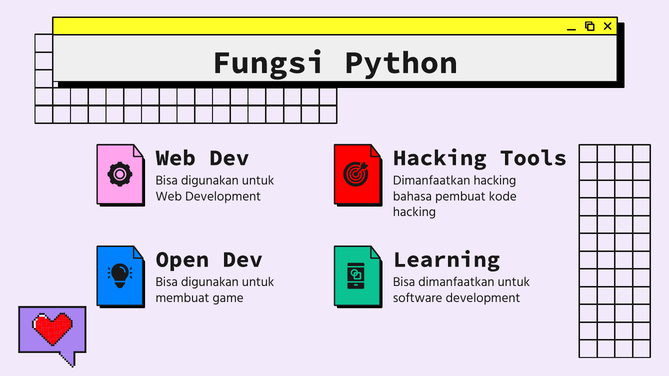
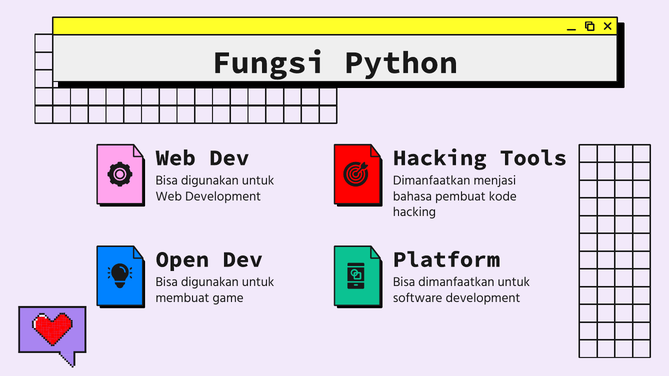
Dimanfaatkan hacking: hacking -> menjasi
Learning: Learning -> Platform
